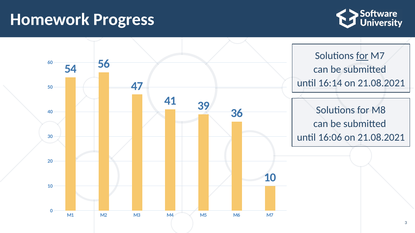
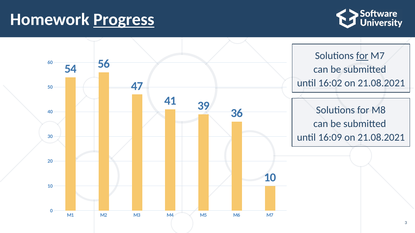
Progress underline: none -> present
16:14: 16:14 -> 16:02
16:06: 16:06 -> 16:09
